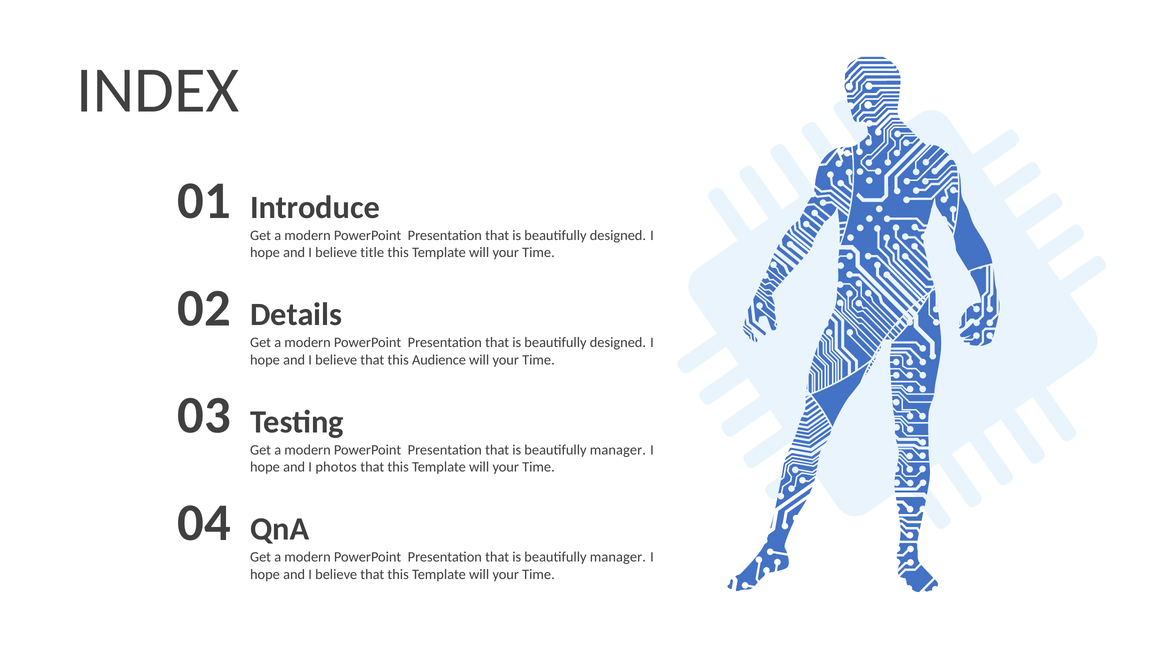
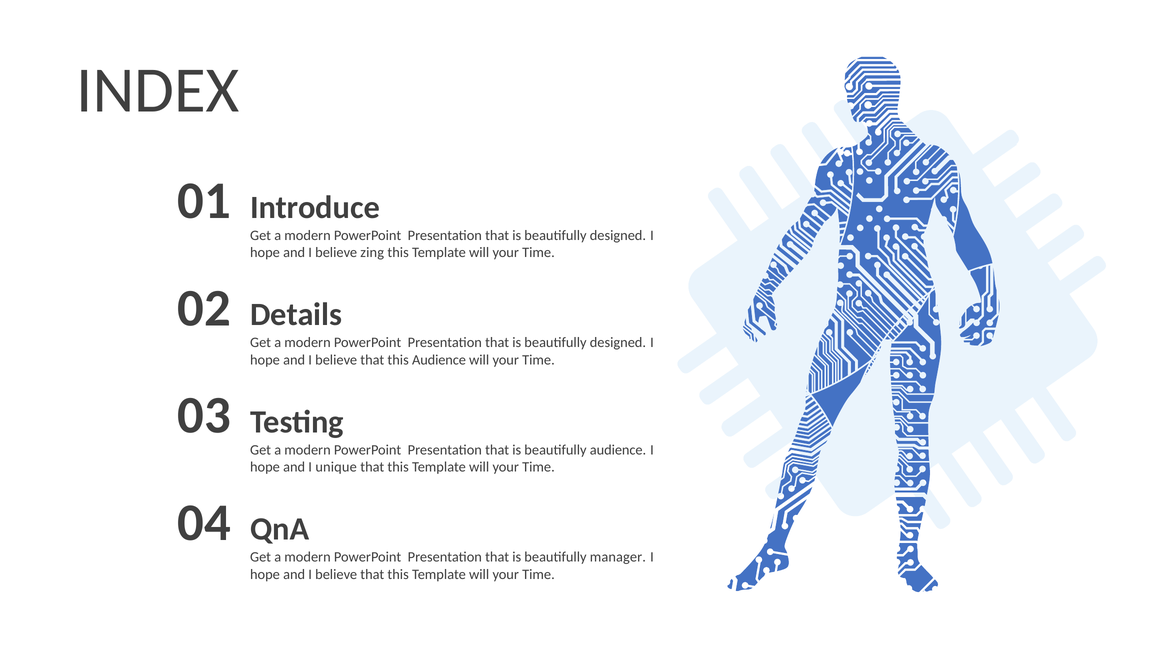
title: title -> zing
manager at (618, 450): manager -> audience
photos: photos -> unique
